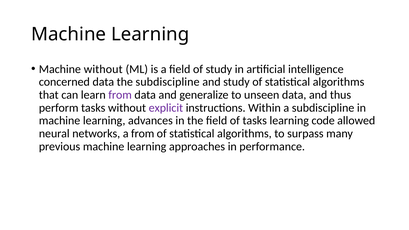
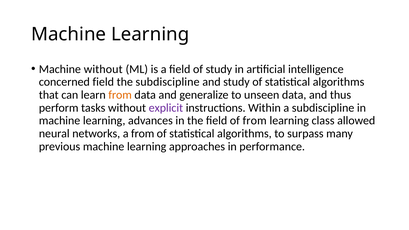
concerned data: data -> field
from at (120, 95) colour: purple -> orange
of tasks: tasks -> from
code: code -> class
